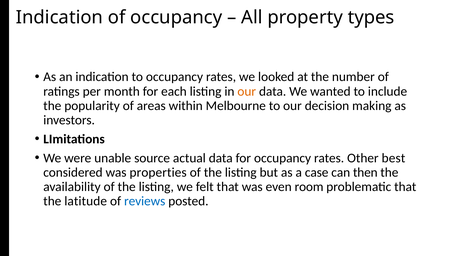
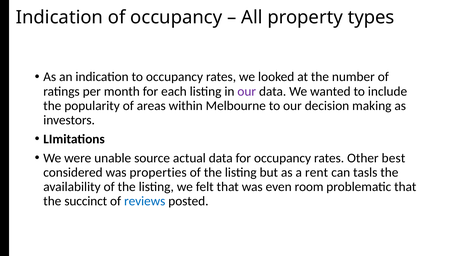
our at (247, 91) colour: orange -> purple
case: case -> rent
then: then -> tasls
latitude: latitude -> succinct
